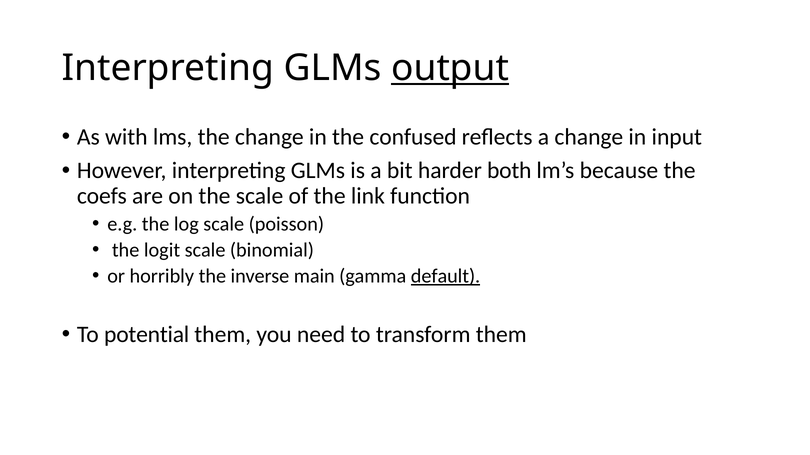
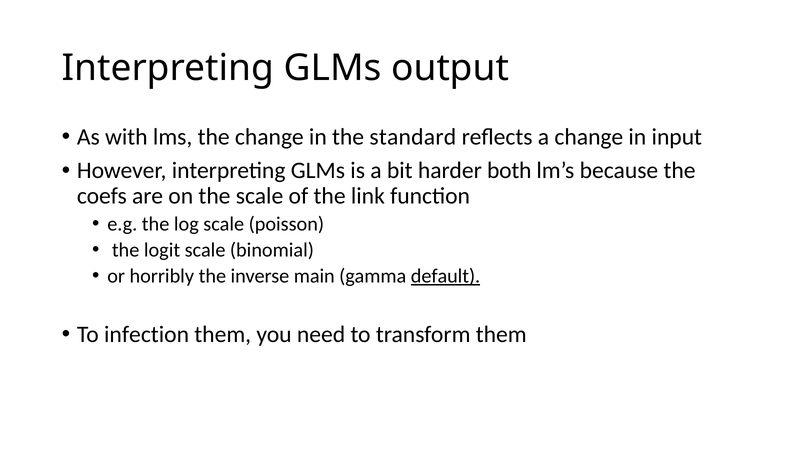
output underline: present -> none
confused: confused -> standard
potential: potential -> infection
